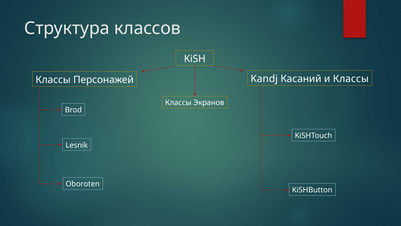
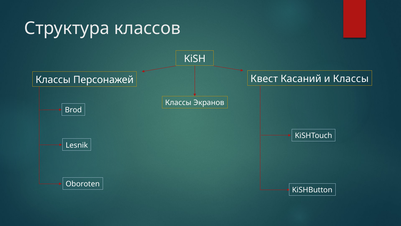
Kandj: Kandj -> Квест
